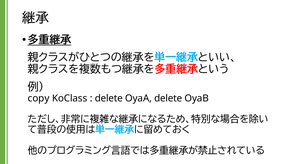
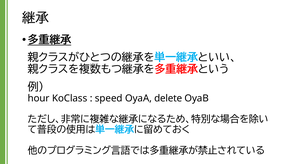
copy: copy -> hour
delete at (109, 98): delete -> speed
